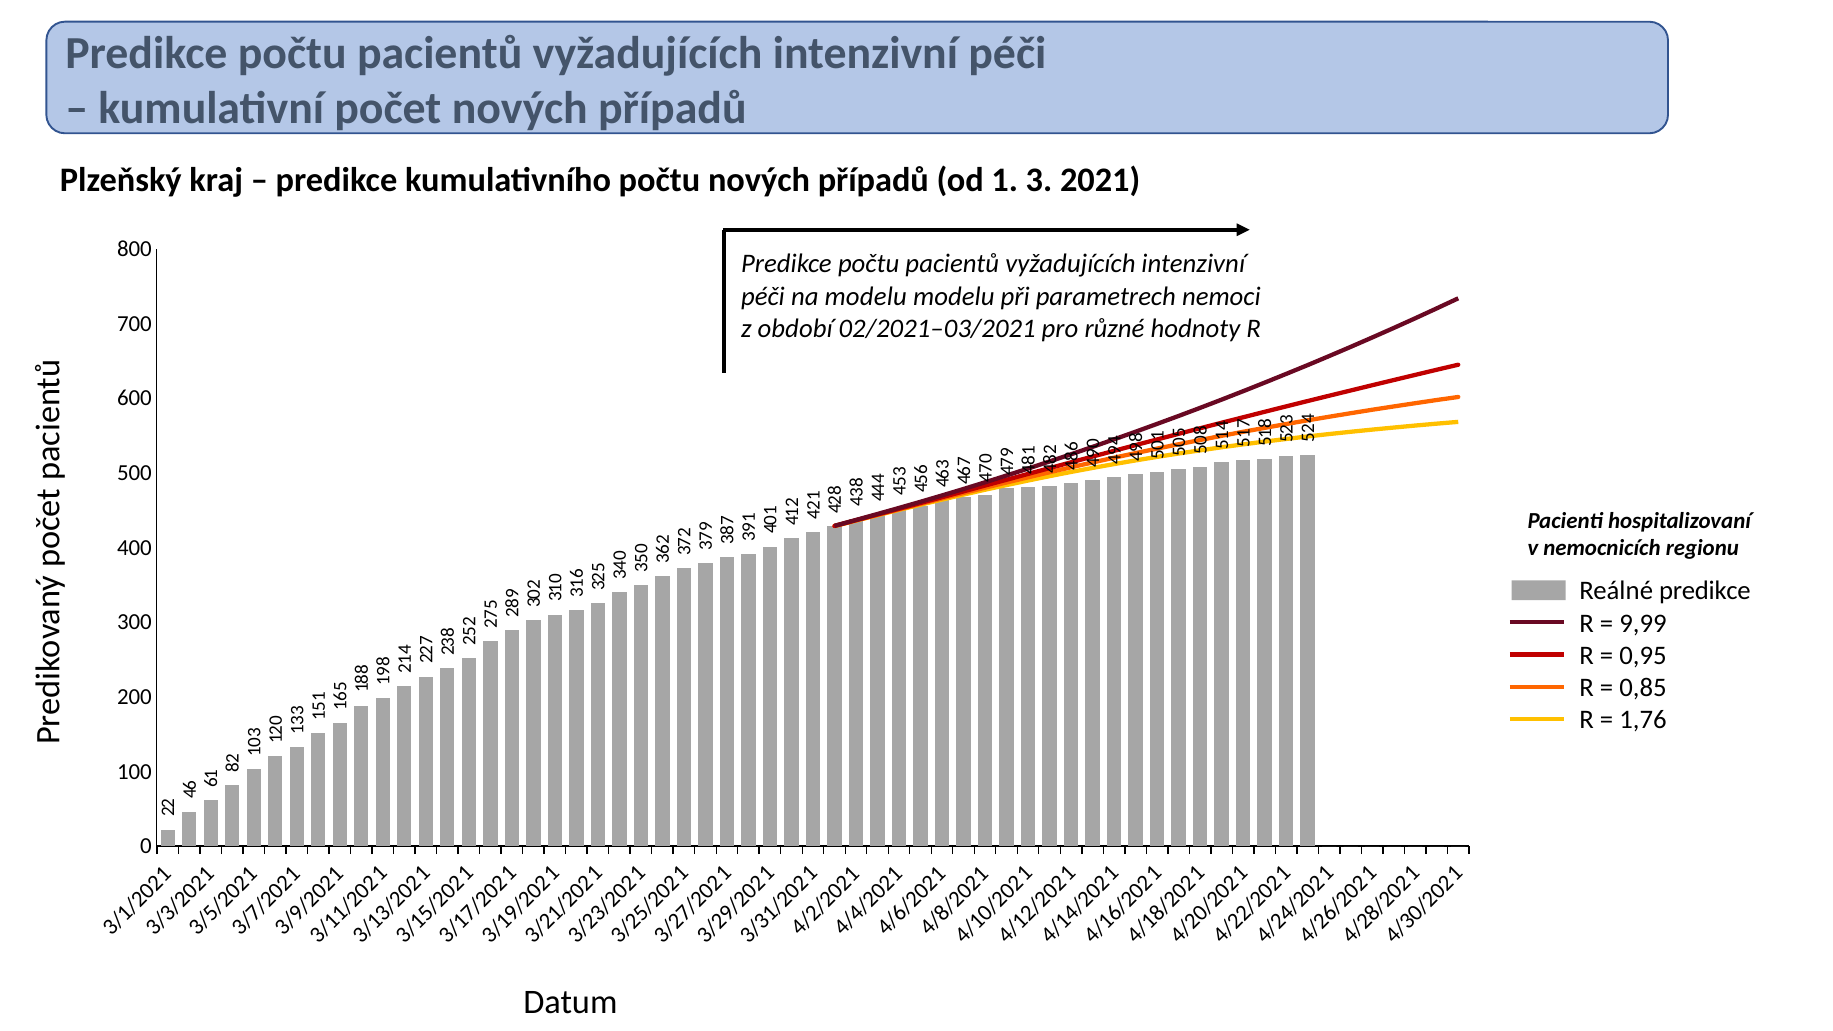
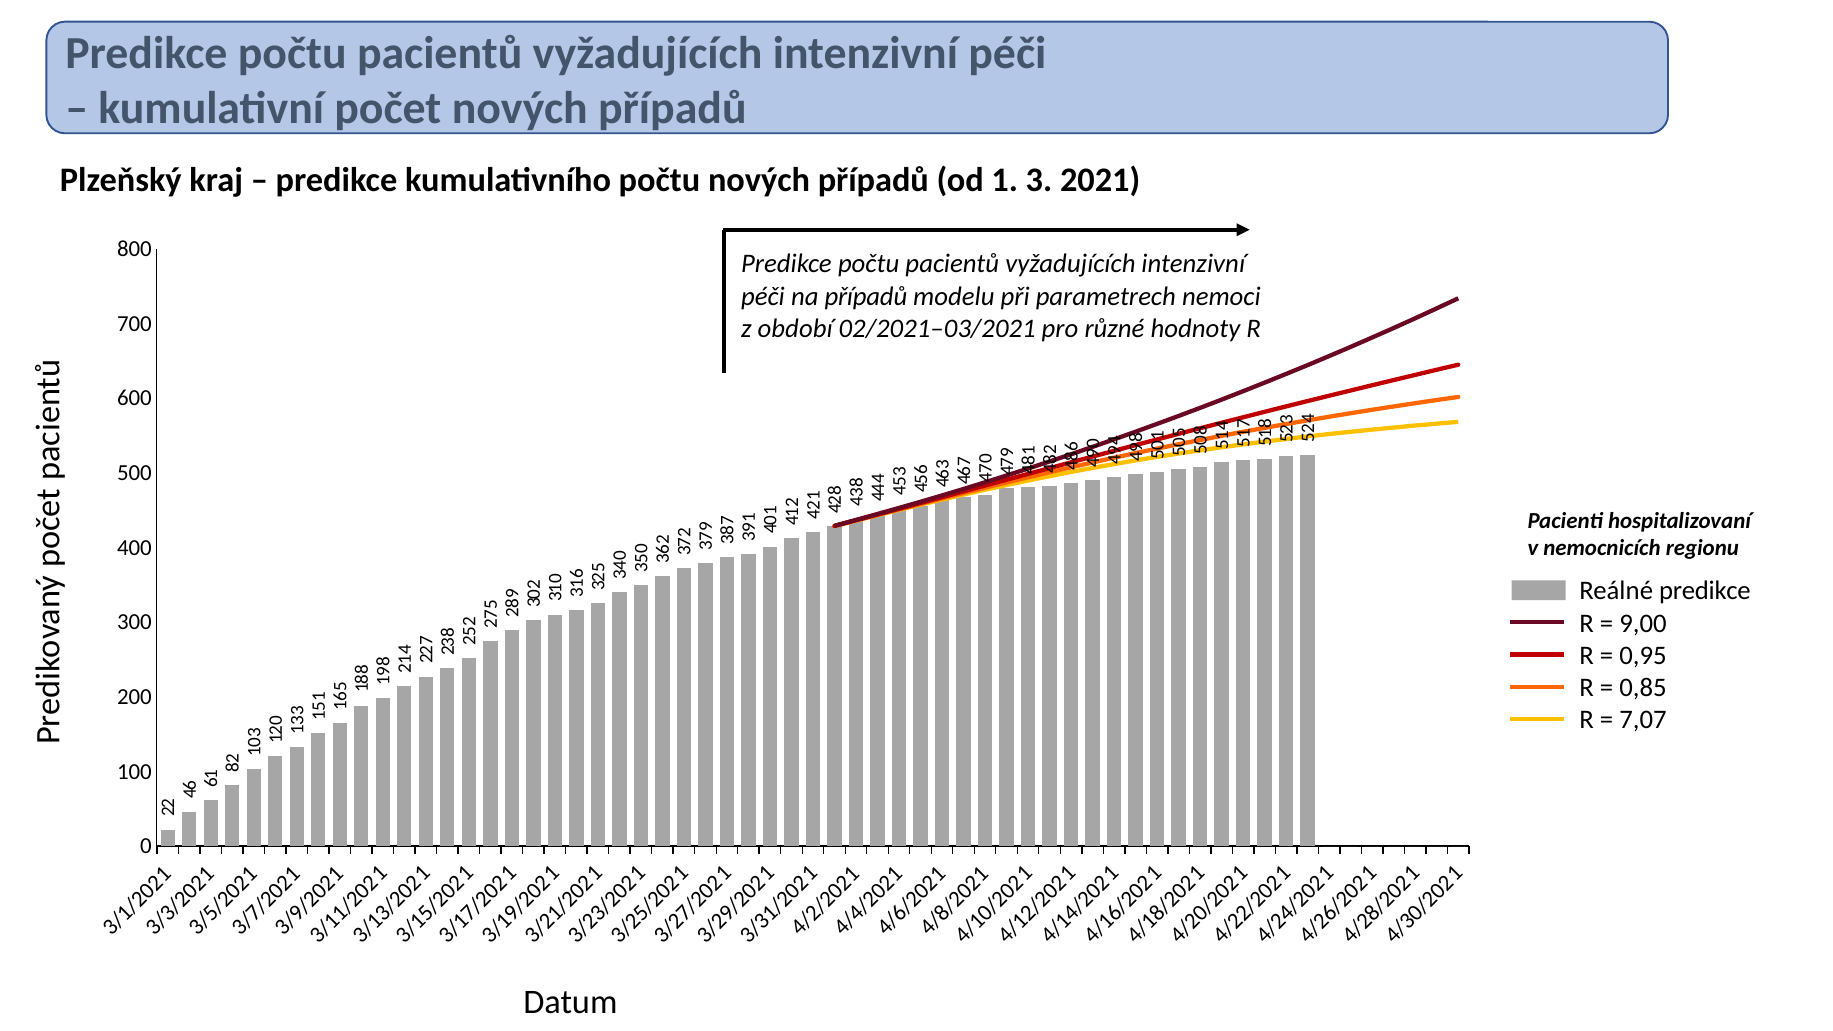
na modelu: modelu -> případů
9,99: 9,99 -> 9,00
1,76: 1,76 -> 7,07
